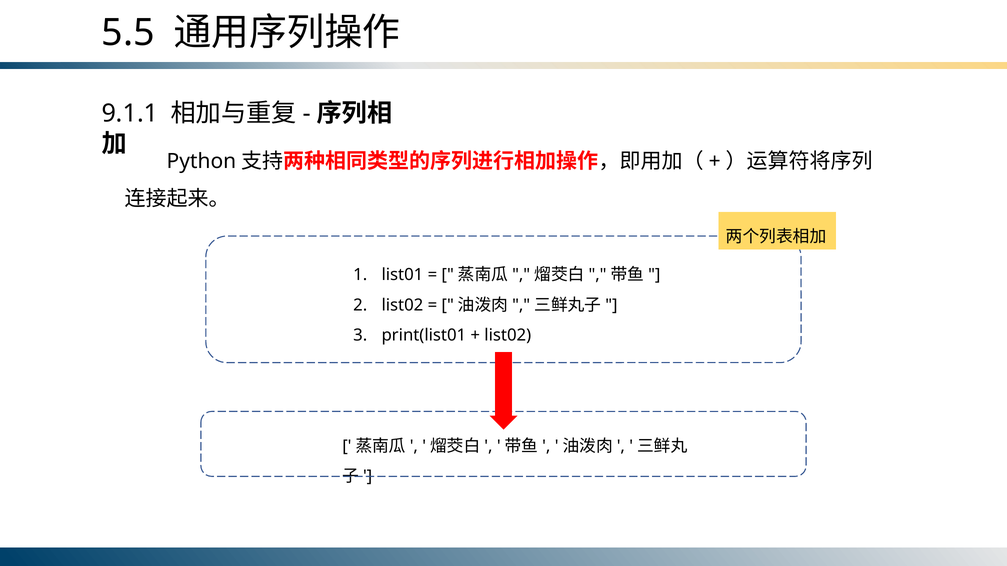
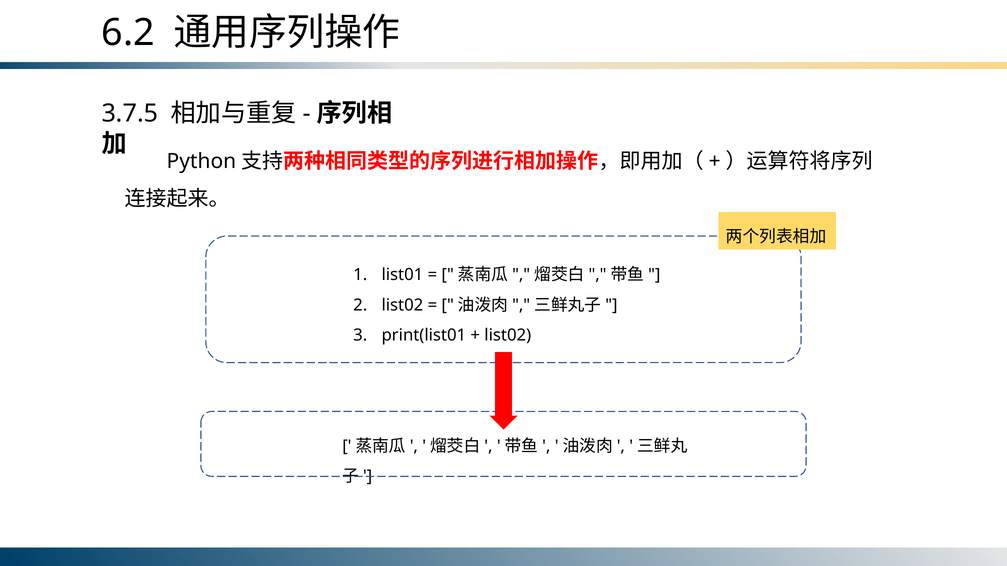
5.5: 5.5 -> 6.2
9.1.1: 9.1.1 -> 3.7.5
